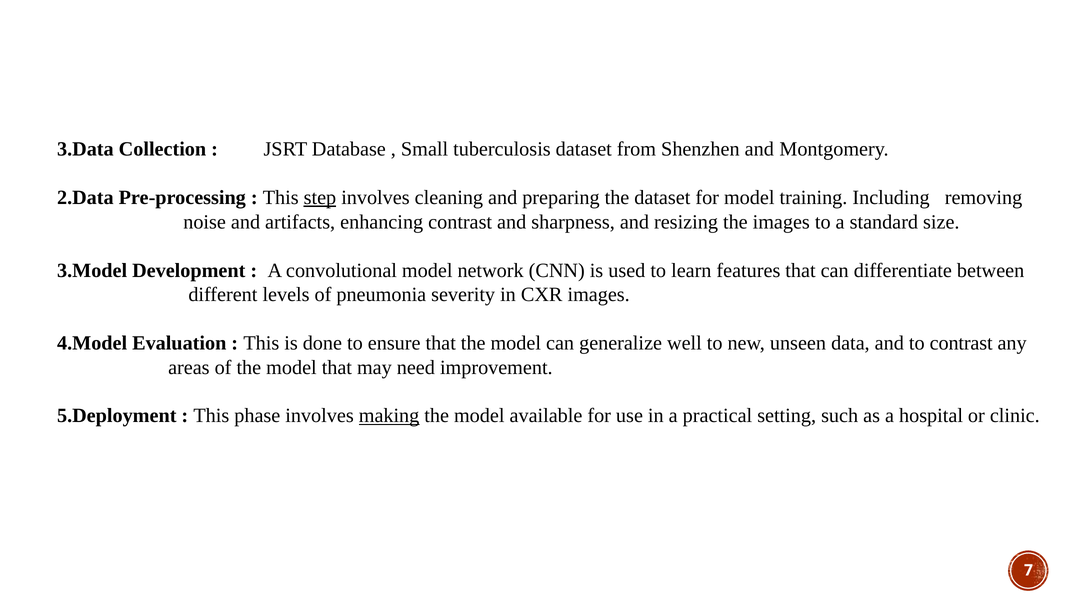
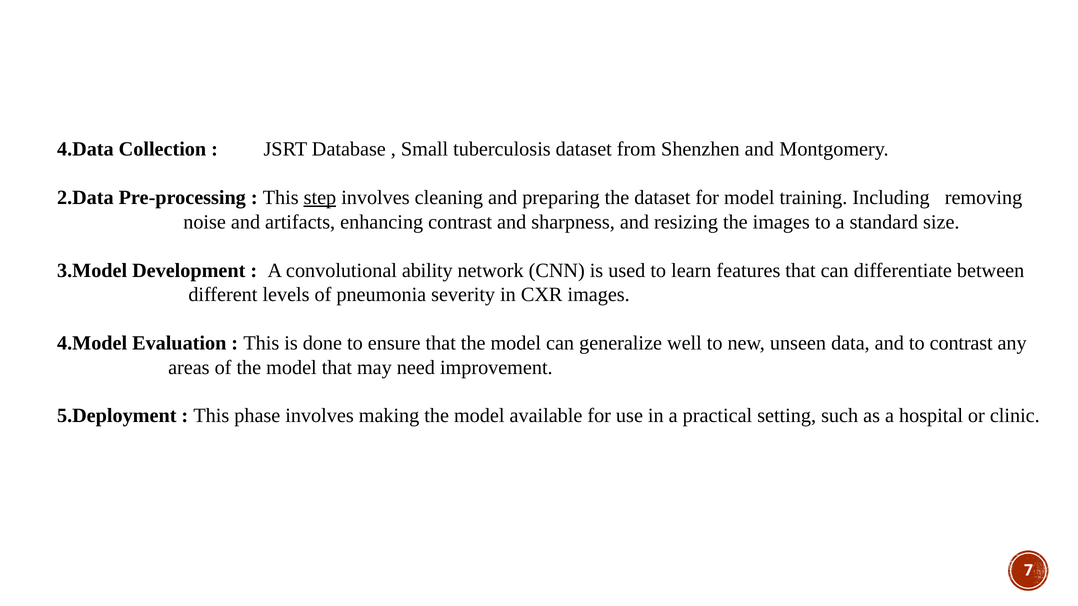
3.Data: 3.Data -> 4.Data
convolutional model: model -> ability
making underline: present -> none
